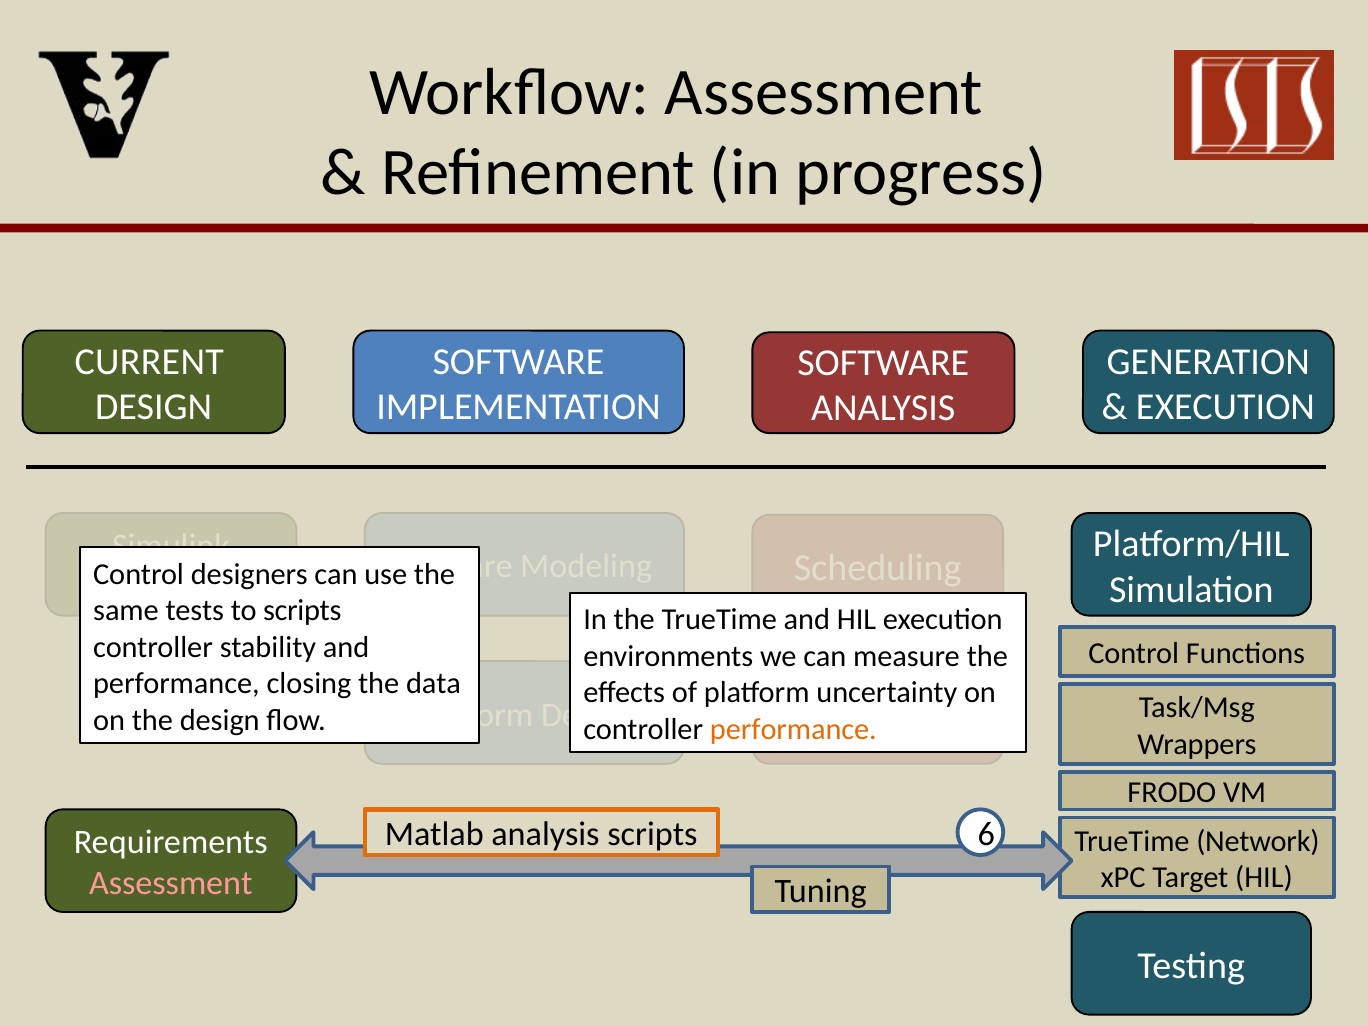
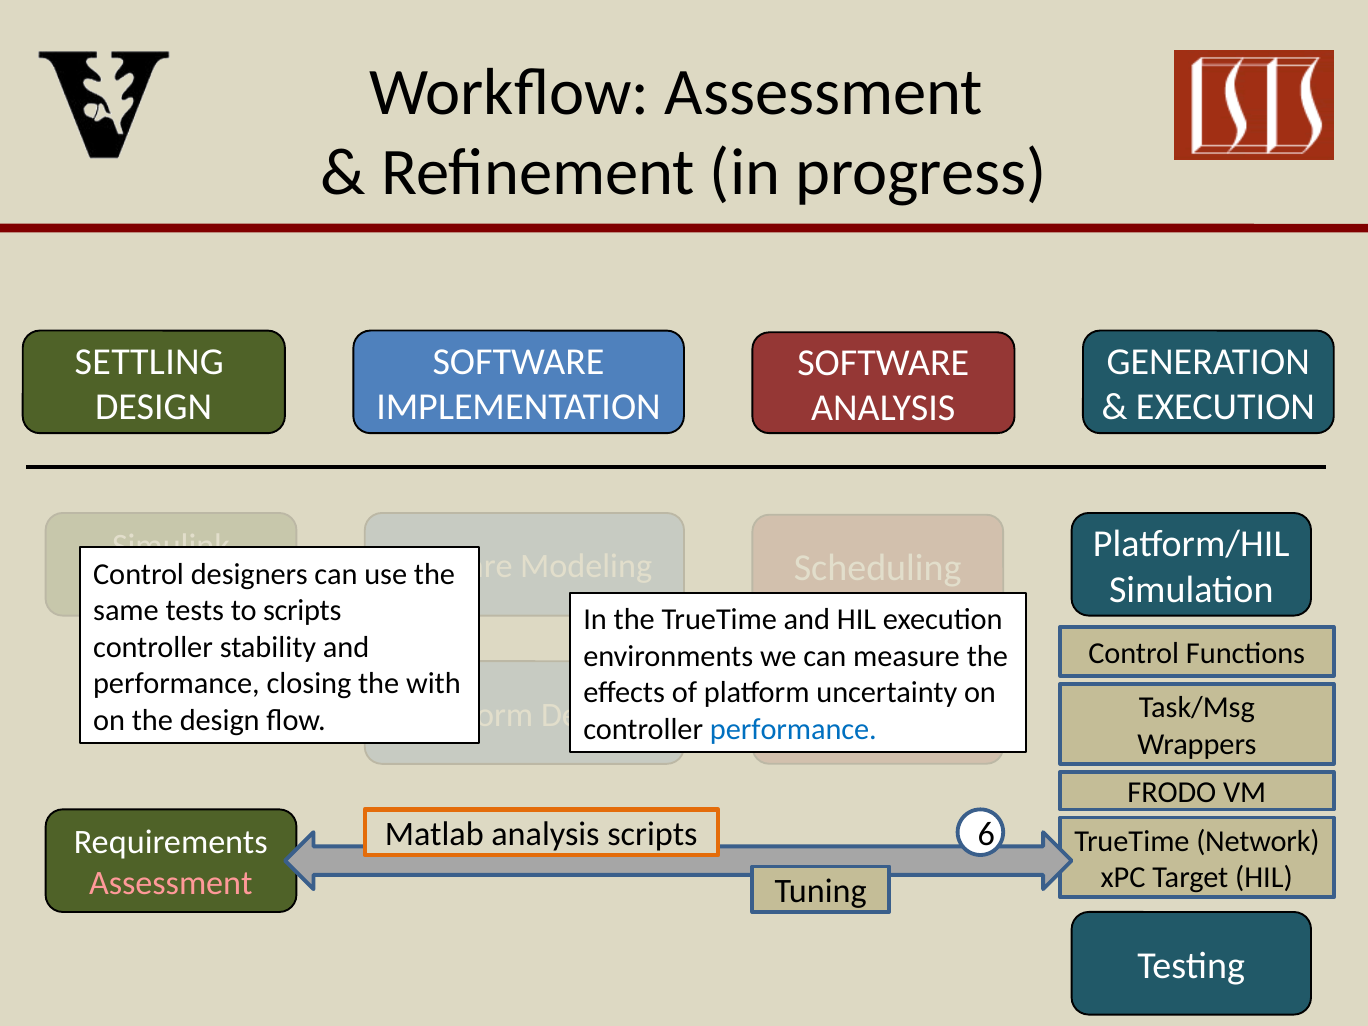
CURRENT: CURRENT -> SETTLING
data: data -> with
performance at (793, 729) colour: orange -> blue
